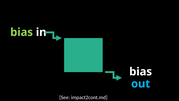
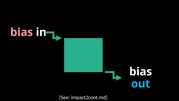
bias at (22, 32) colour: light green -> pink
